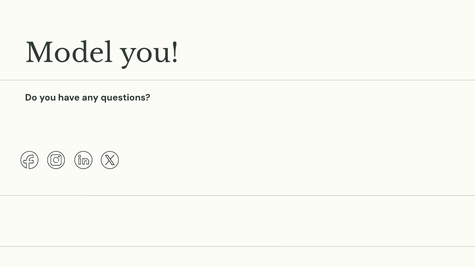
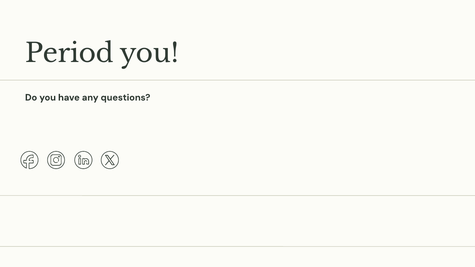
Model: Model -> Period
